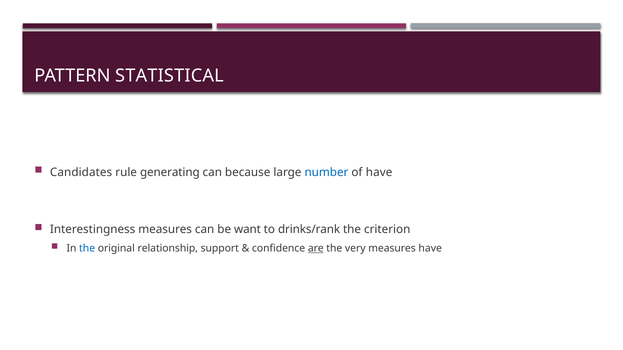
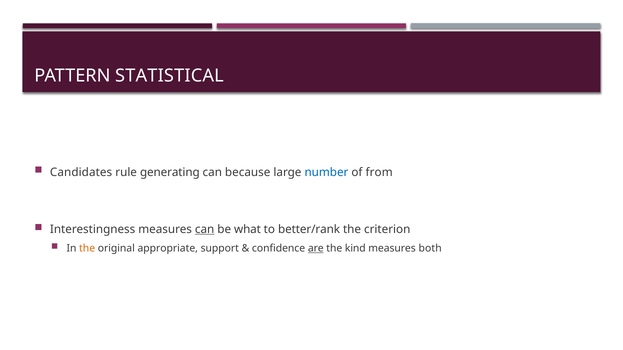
of have: have -> from
can at (205, 230) underline: none -> present
want: want -> what
drinks/rank: drinks/rank -> better/rank
the at (87, 249) colour: blue -> orange
relationship: relationship -> appropriate
very: very -> kind
measures have: have -> both
